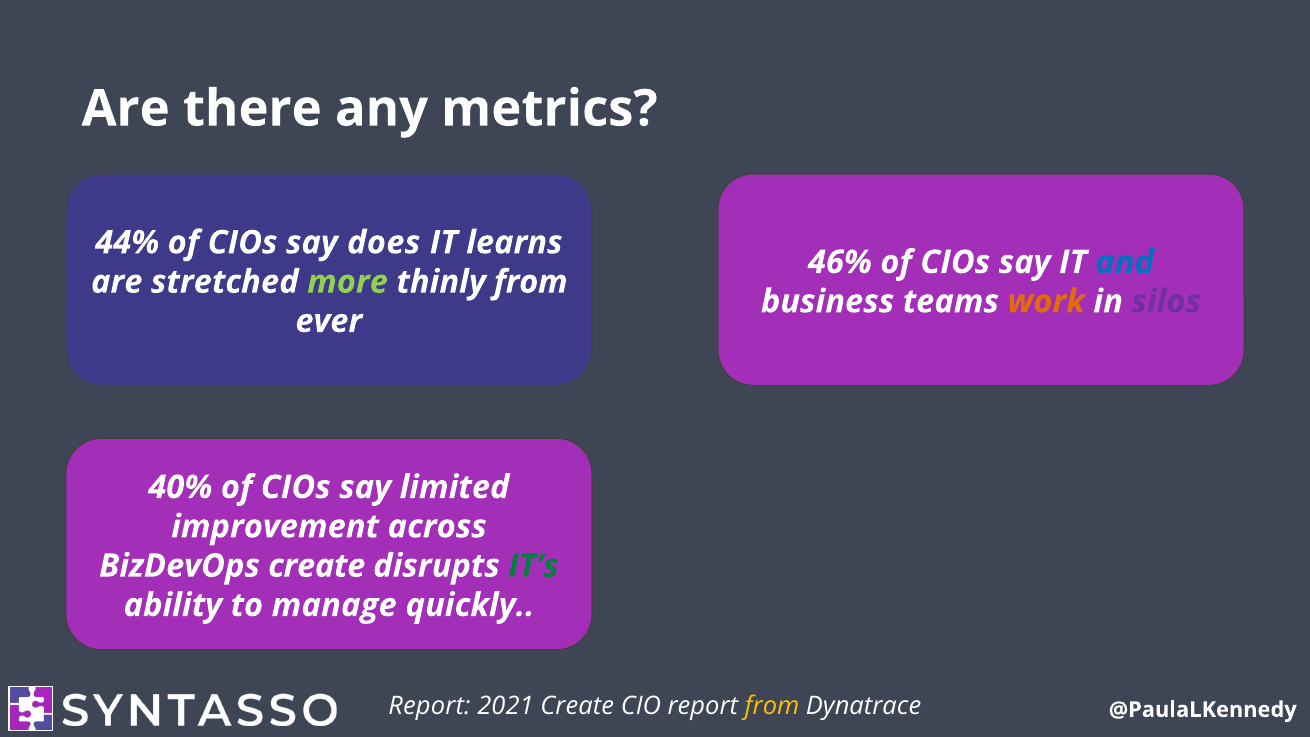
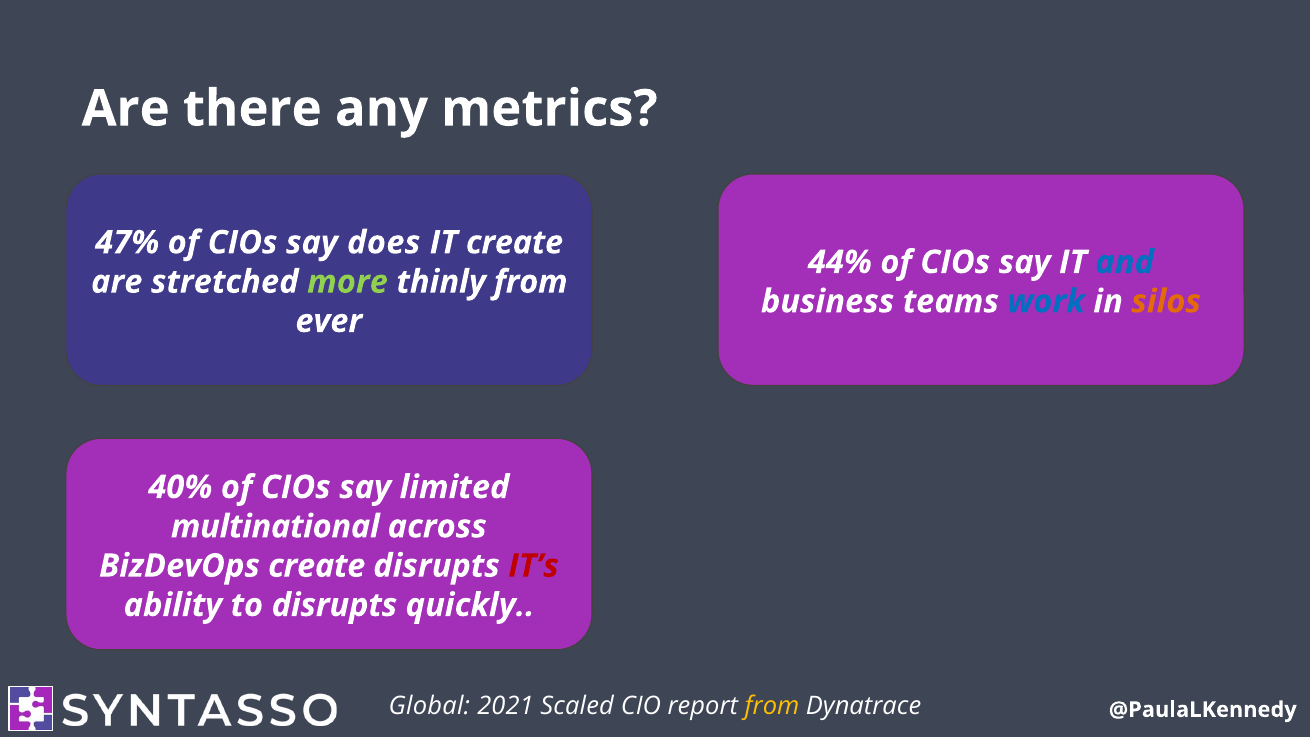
44%: 44% -> 47%
IT learns: learns -> create
46%: 46% -> 44%
work colour: orange -> blue
silos colour: purple -> orange
improvement: improvement -> multinational
IT’s colour: green -> red
to manage: manage -> disrupts
Report at (429, 706): Report -> Global
2021 Create: Create -> Scaled
